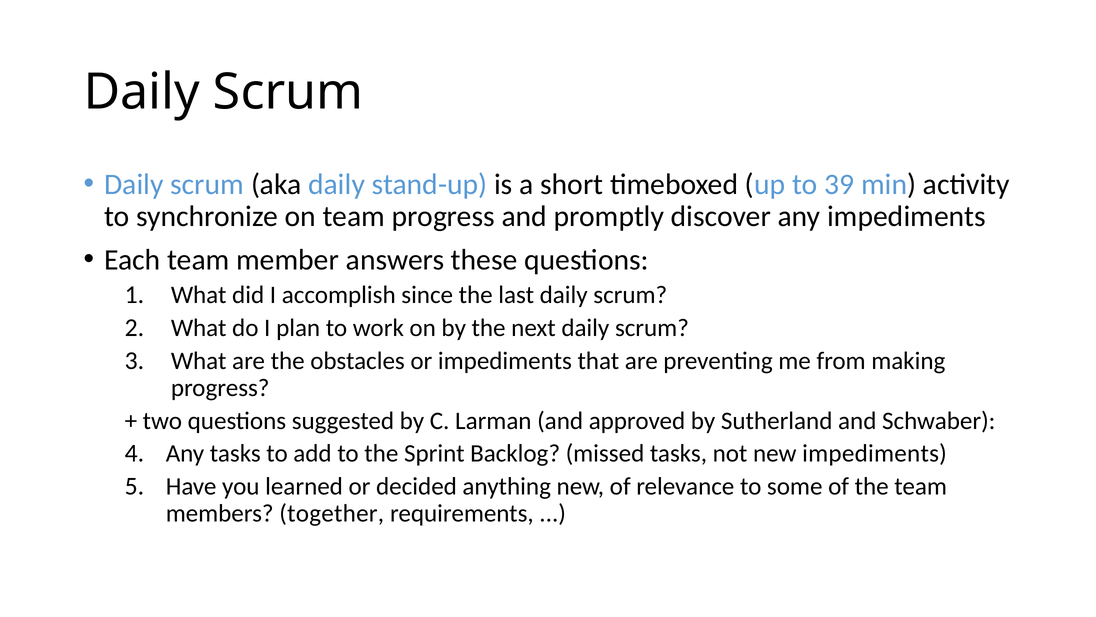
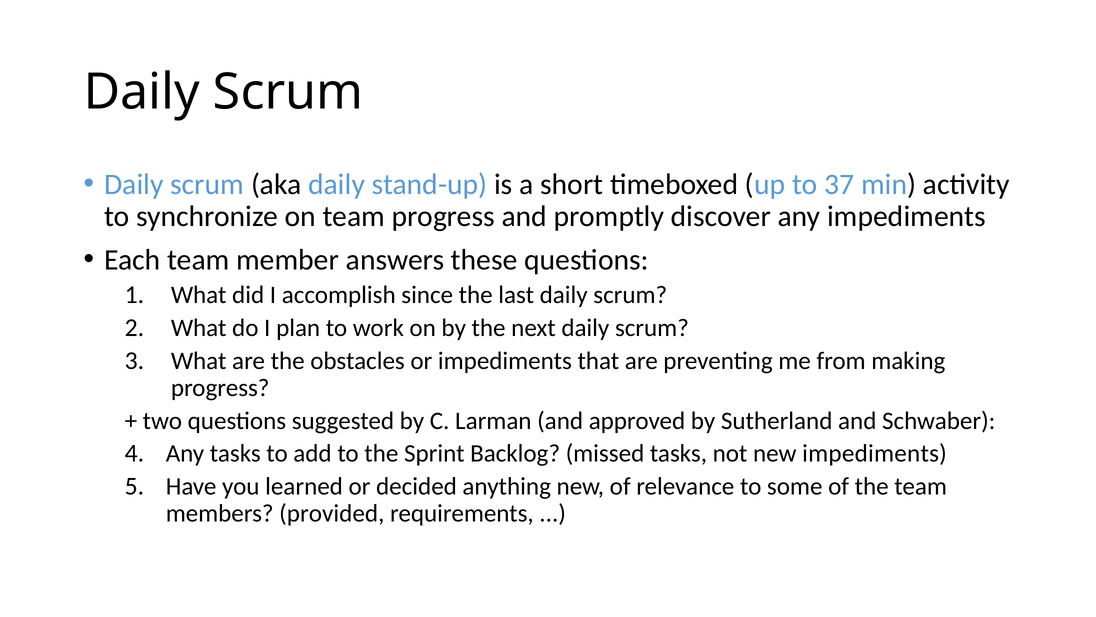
39: 39 -> 37
together: together -> provided
